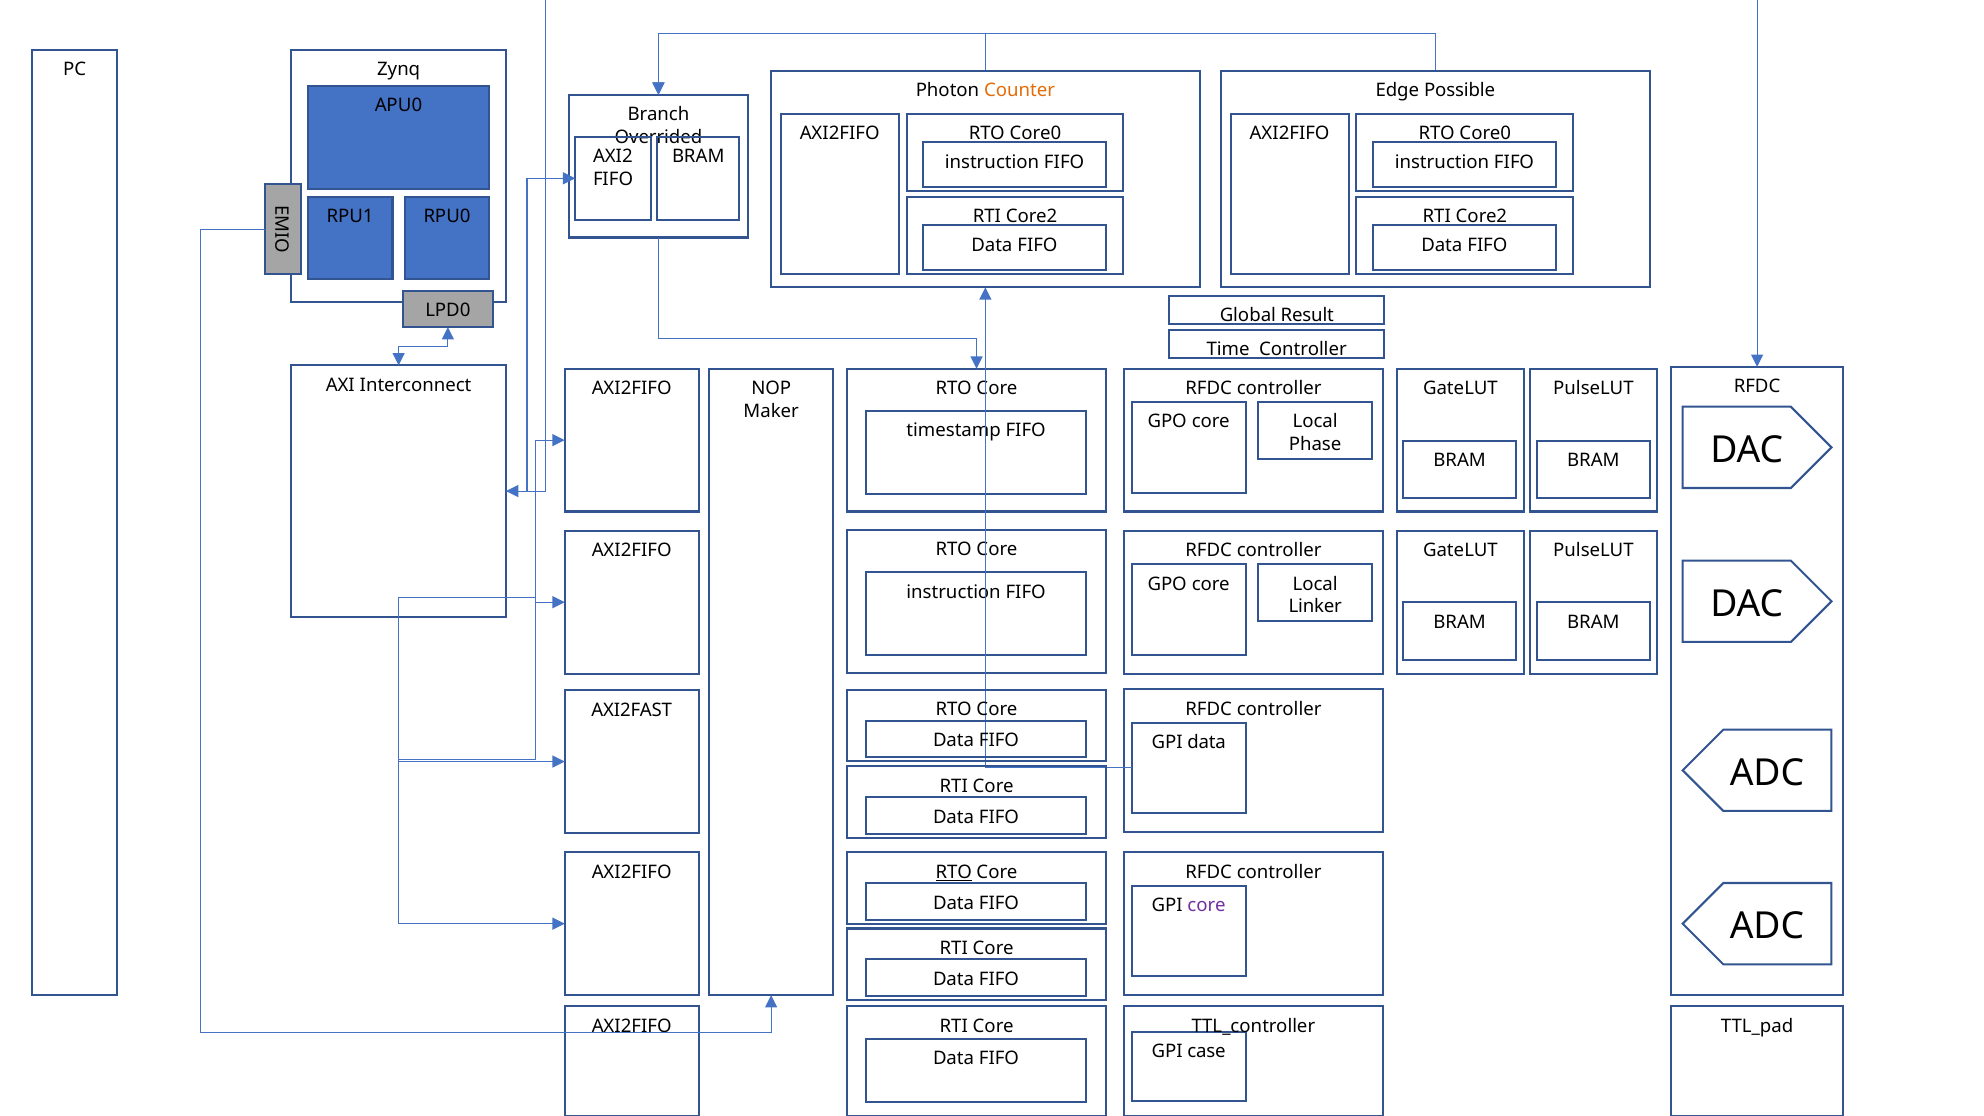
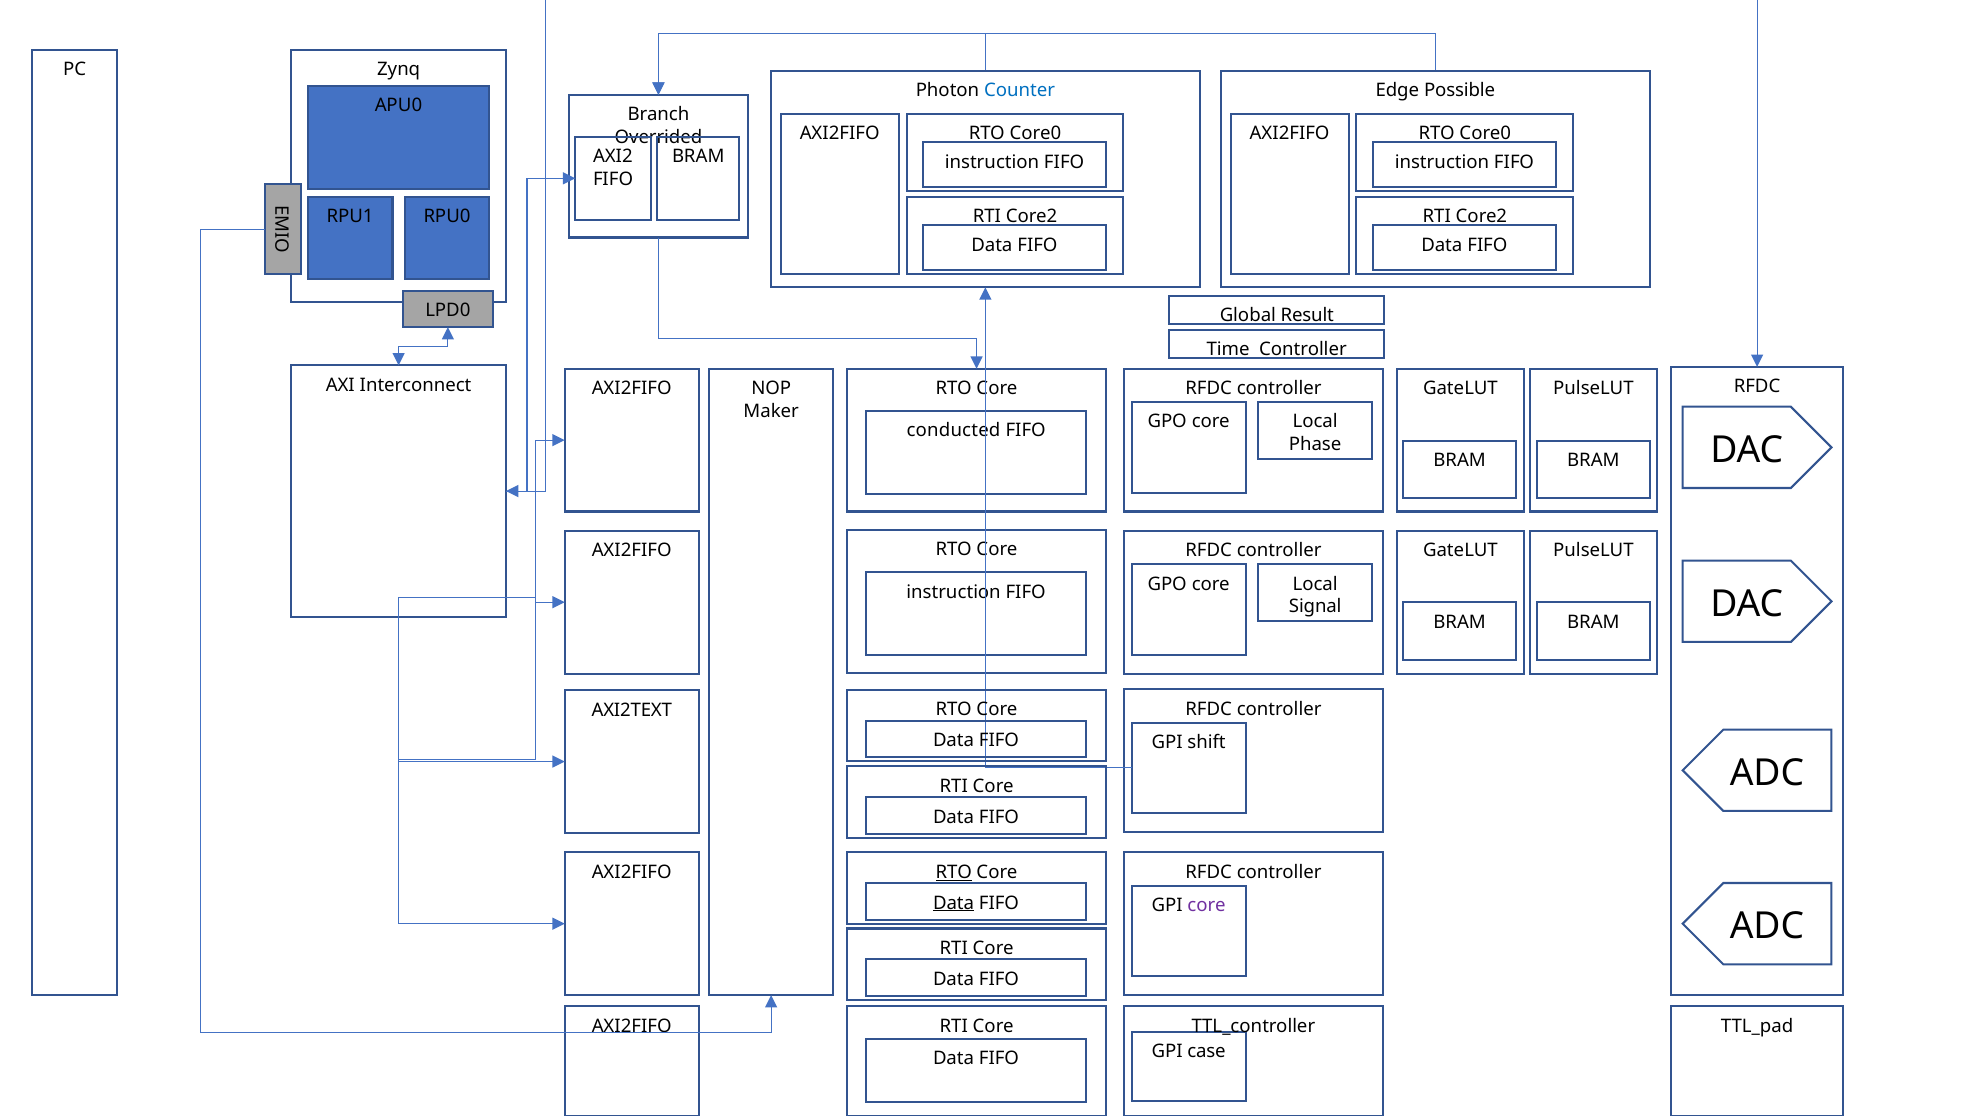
Counter colour: orange -> blue
timestamp: timestamp -> conducted
Linker: Linker -> Signal
AXI2FAST: AXI2FAST -> AXI2TEXT
GPI data: data -> shift
Data at (954, 903) underline: none -> present
